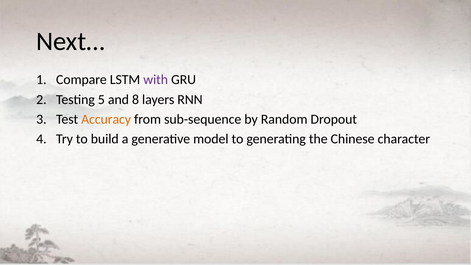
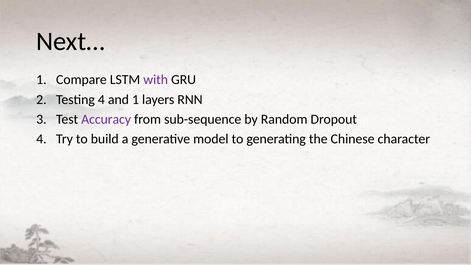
Testing 5: 5 -> 4
and 8: 8 -> 1
Accuracy colour: orange -> purple
